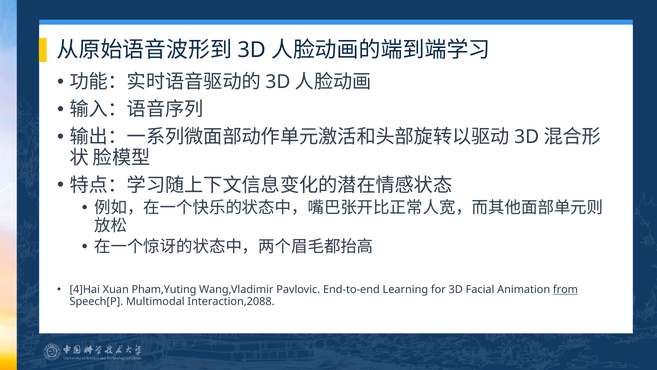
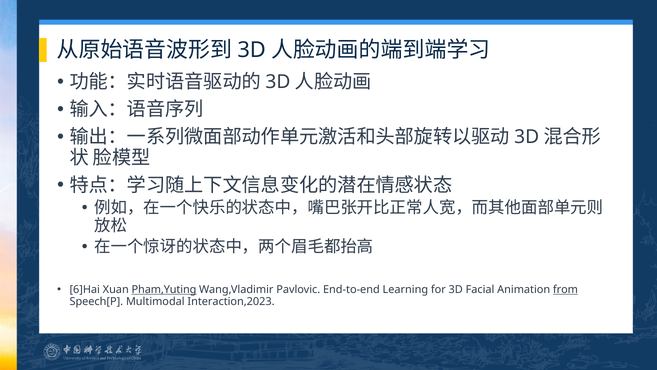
4]Hai: 4]Hai -> 6]Hai
Pham,Yuting underline: none -> present
Interaction,2088: Interaction,2088 -> Interaction,2023
